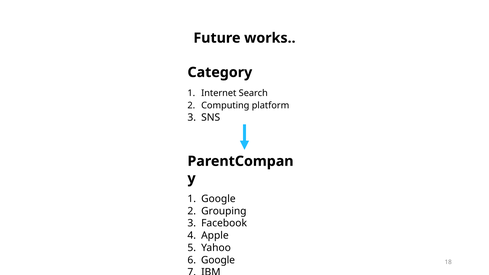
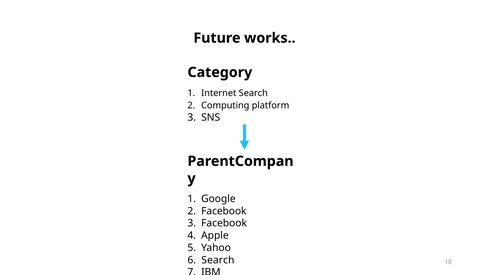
Grouping at (224, 211): Grouping -> Facebook
Google at (218, 260): Google -> Search
